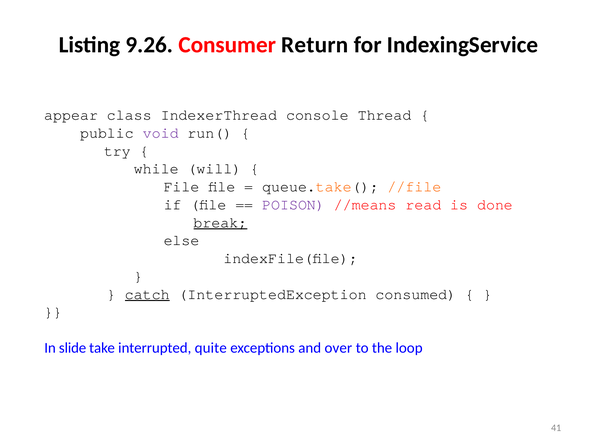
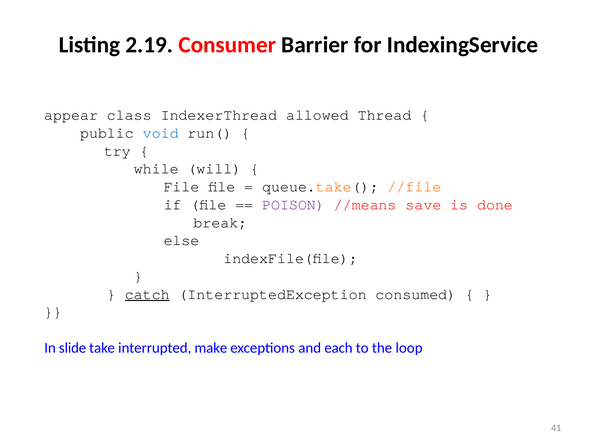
9.26: 9.26 -> 2.19
Return: Return -> Barrier
console: console -> allowed
void colour: purple -> blue
read: read -> save
break underline: present -> none
quite: quite -> make
over: over -> each
